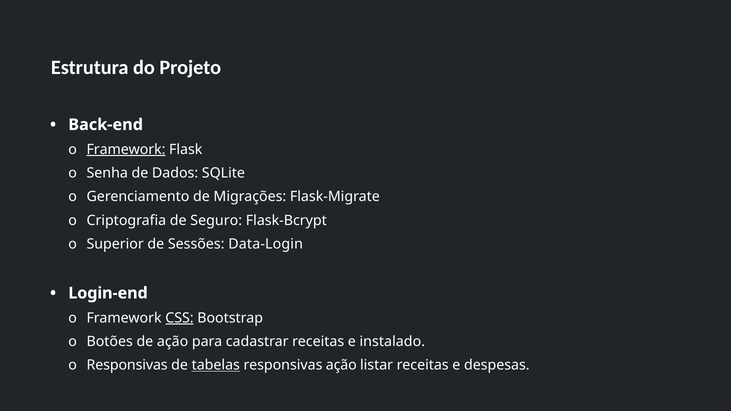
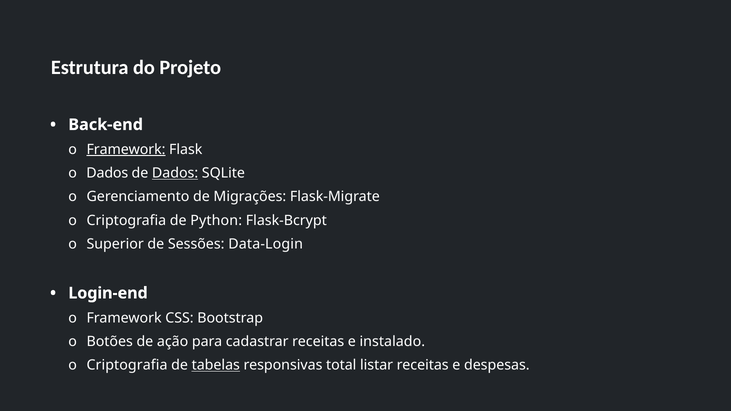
o Senha: Senha -> Dados
Dados at (175, 173) underline: none -> present
Seguro: Seguro -> Python
CSS underline: present -> none
Responsivas at (127, 365): Responsivas -> Criptografia
responsivas ação: ação -> total
